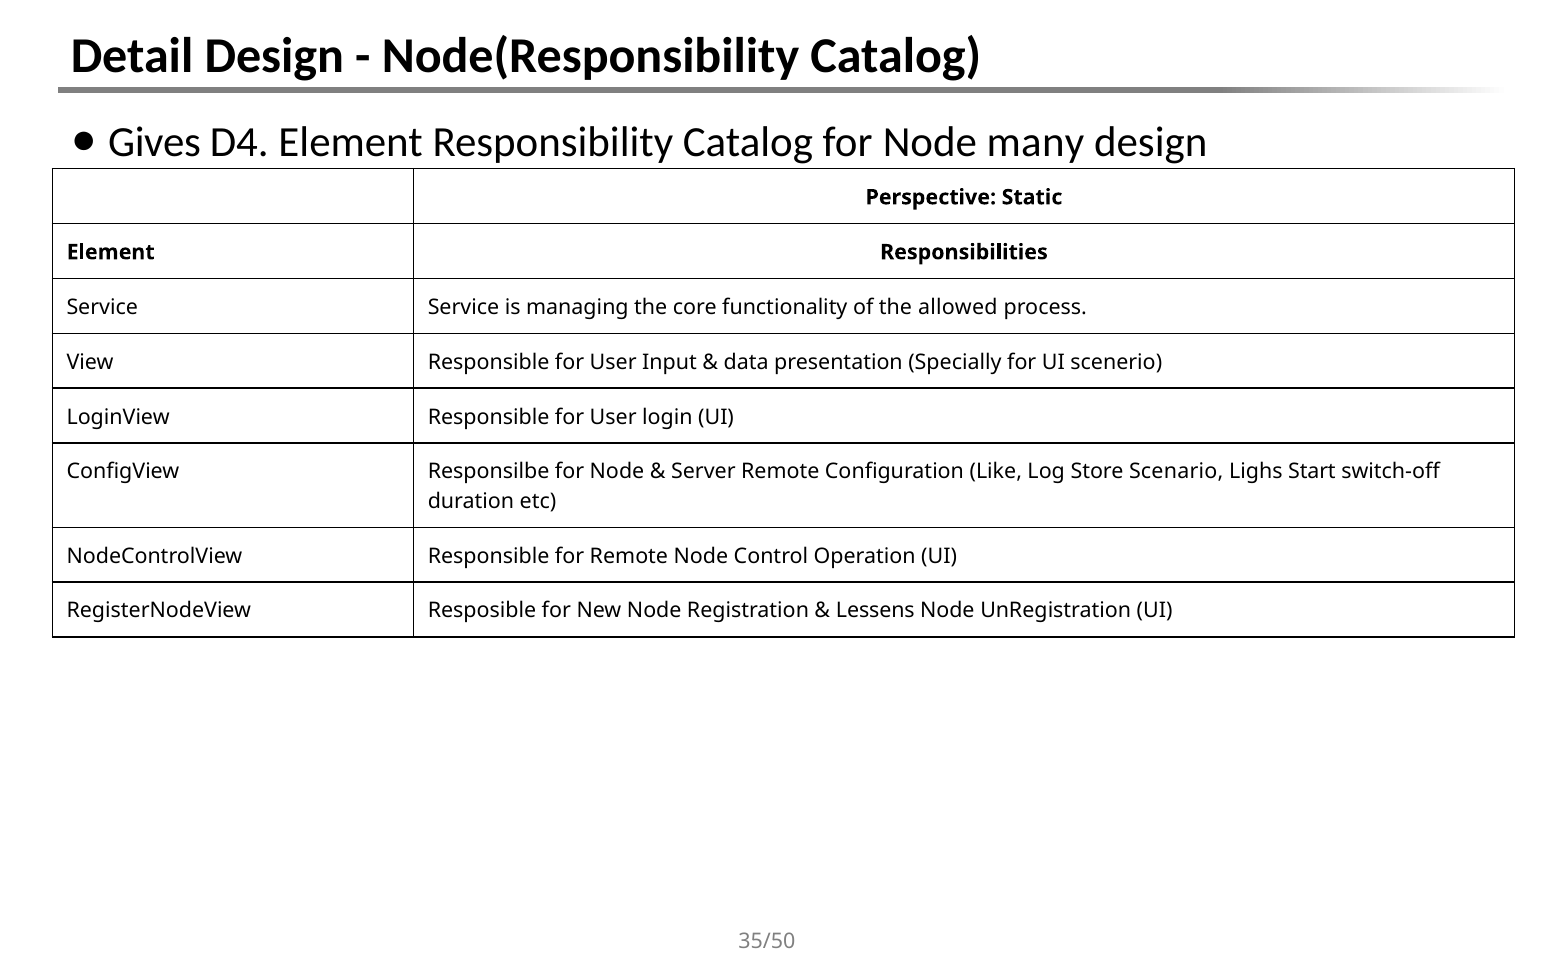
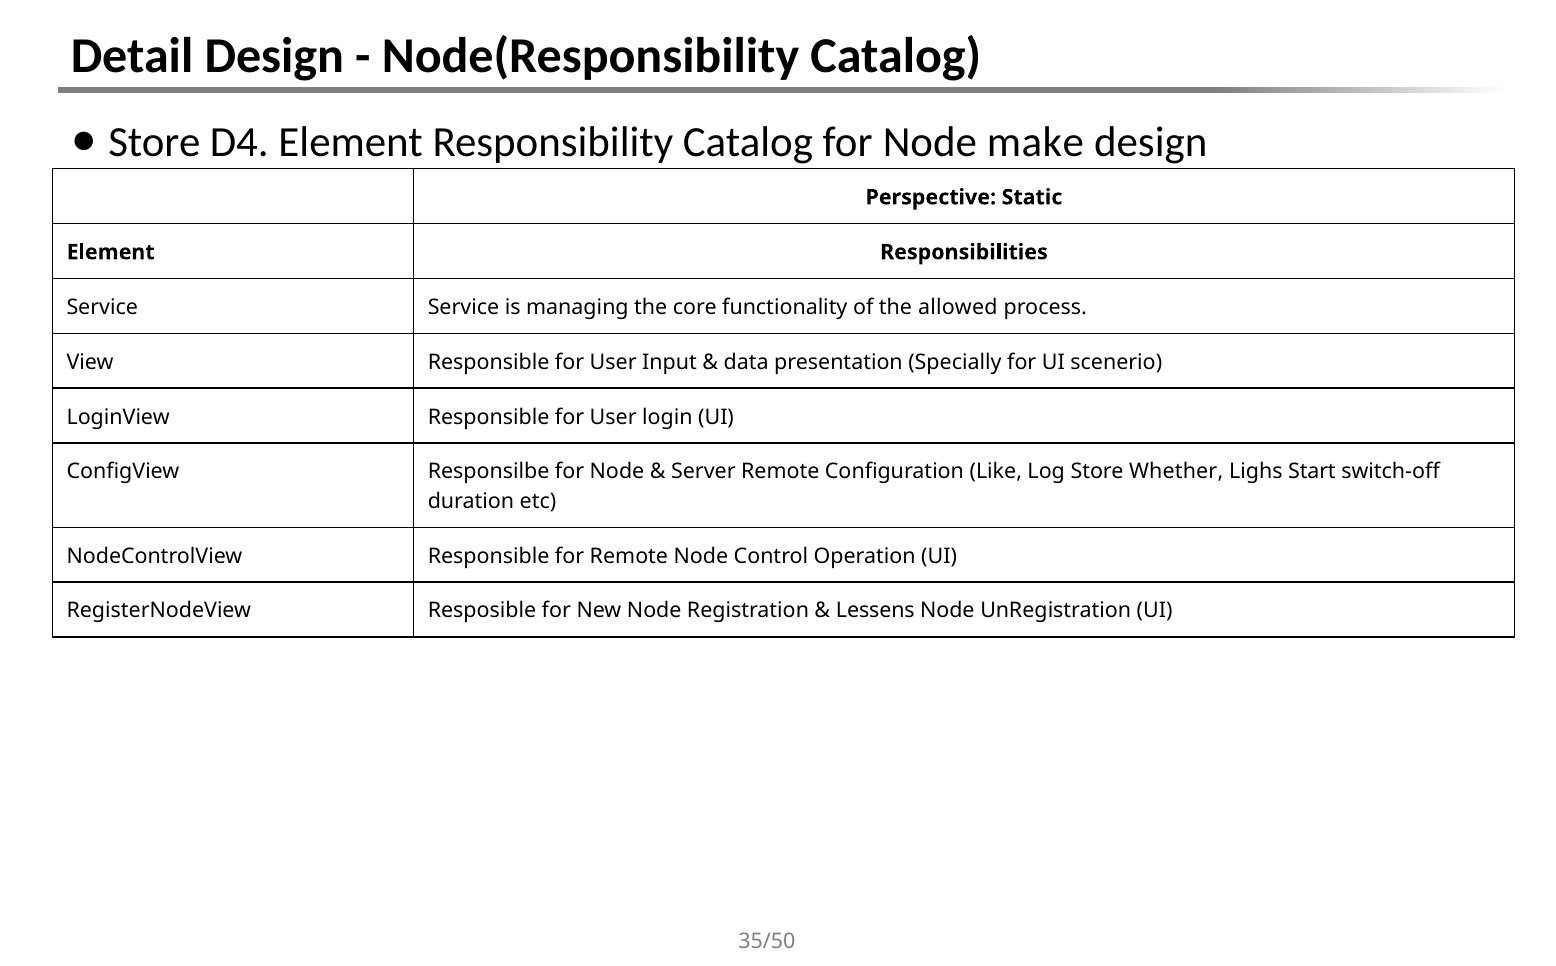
Gives at (154, 142): Gives -> Store
many: many -> make
Scenario: Scenario -> Whether
